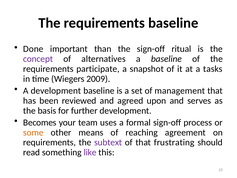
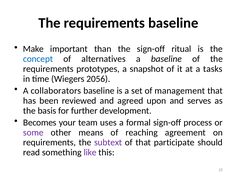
Done: Done -> Make
concept colour: purple -> blue
participate: participate -> prototypes
2009: 2009 -> 2056
A development: development -> collaborators
some colour: orange -> purple
frustrating: frustrating -> participate
